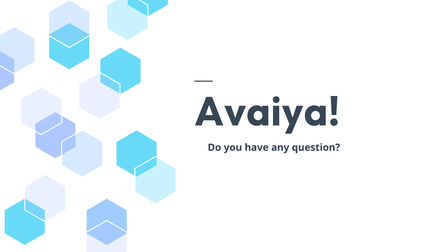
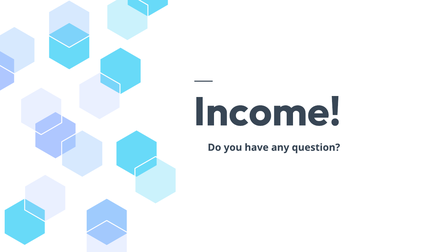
Avaiya: Avaiya -> Income
